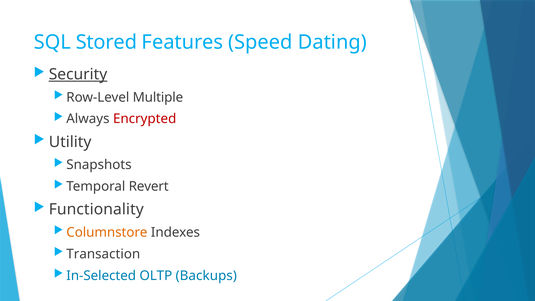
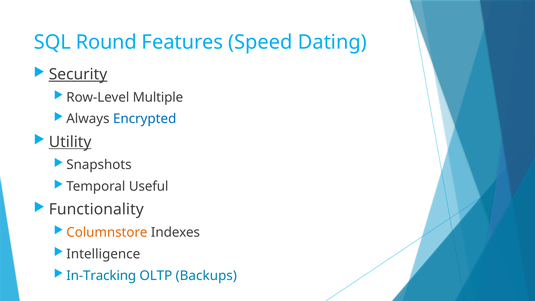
Stored: Stored -> Round
Encrypted colour: red -> blue
Utility underline: none -> present
Revert: Revert -> Useful
Transaction: Transaction -> Intelligence
In-Selected: In-Selected -> In-Tracking
